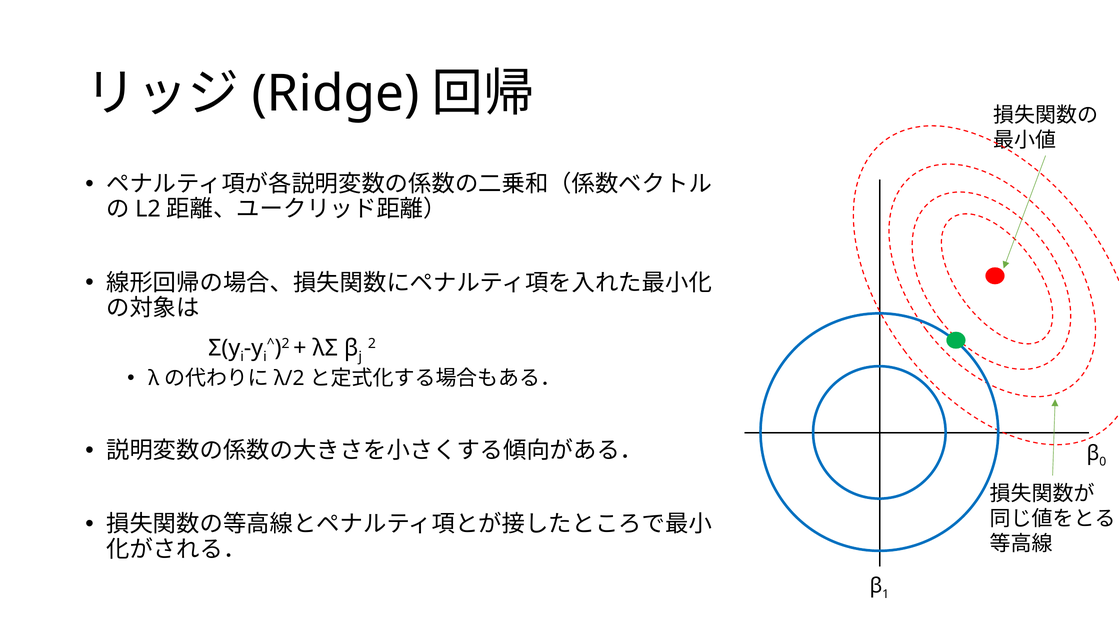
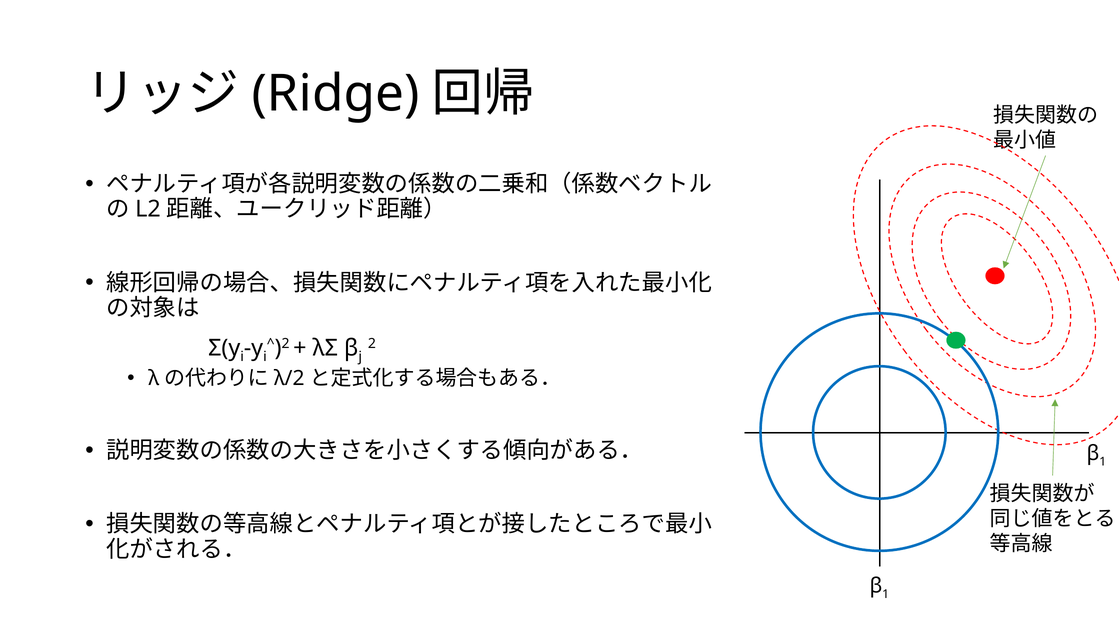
0 at (1103, 462): 0 -> 1
